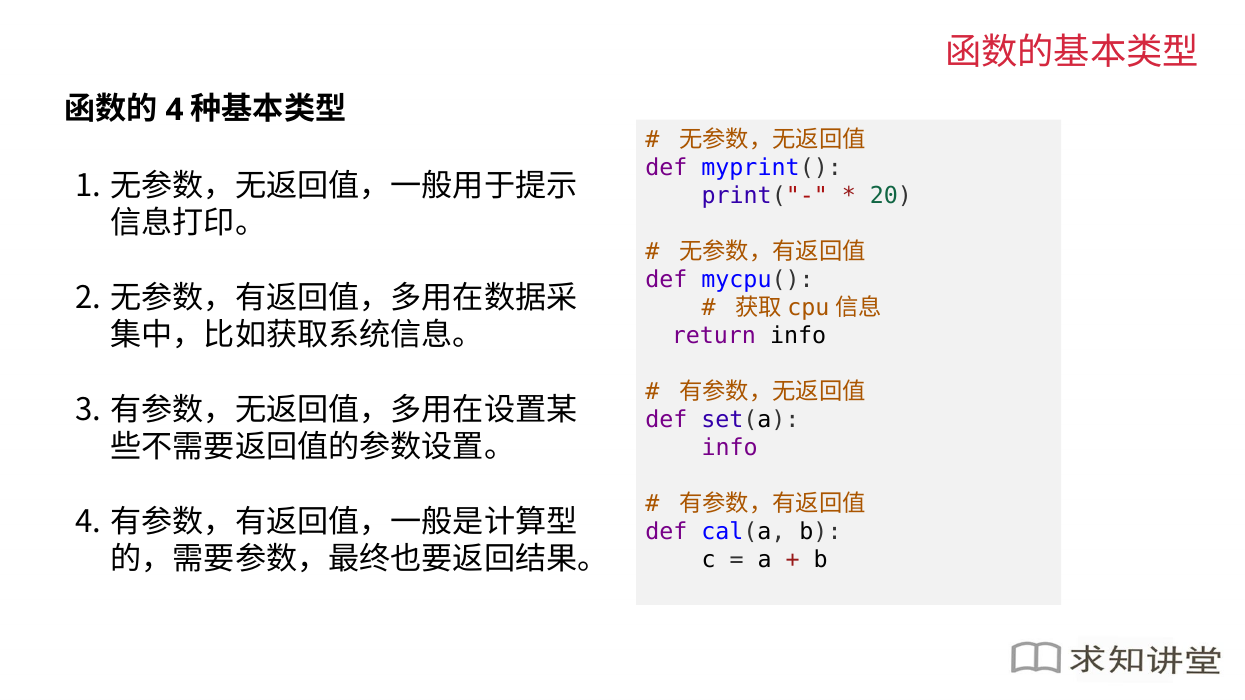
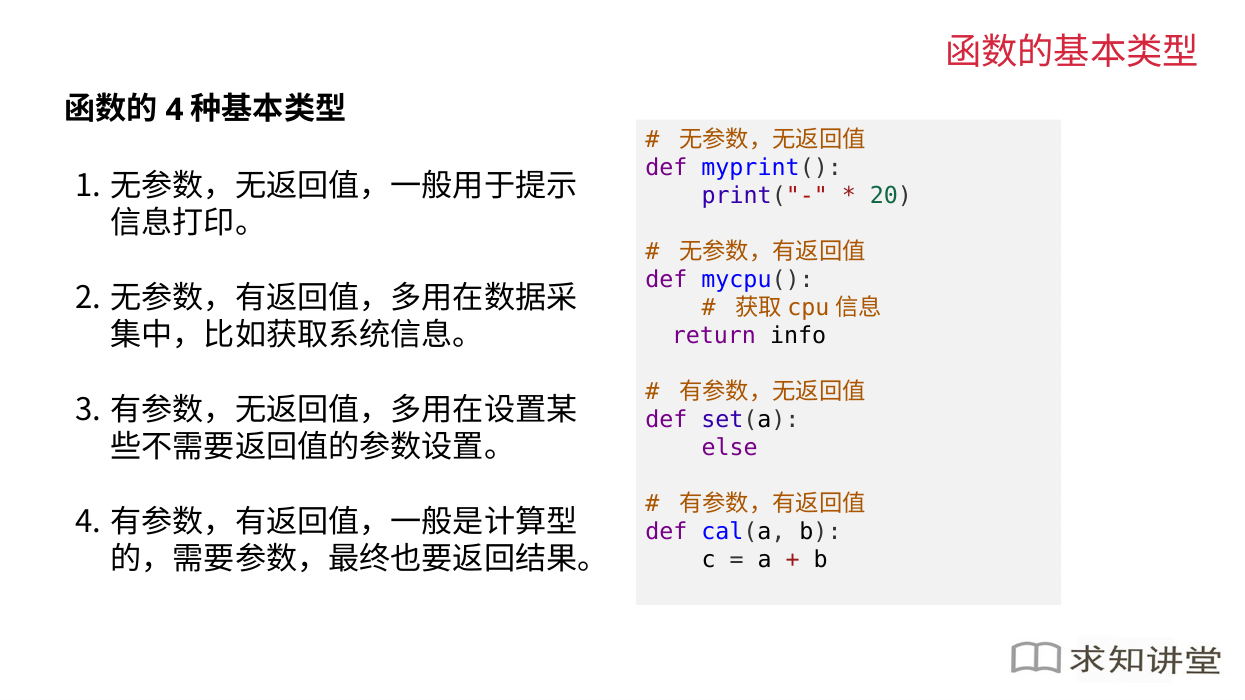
info at (730, 448): info -> else
